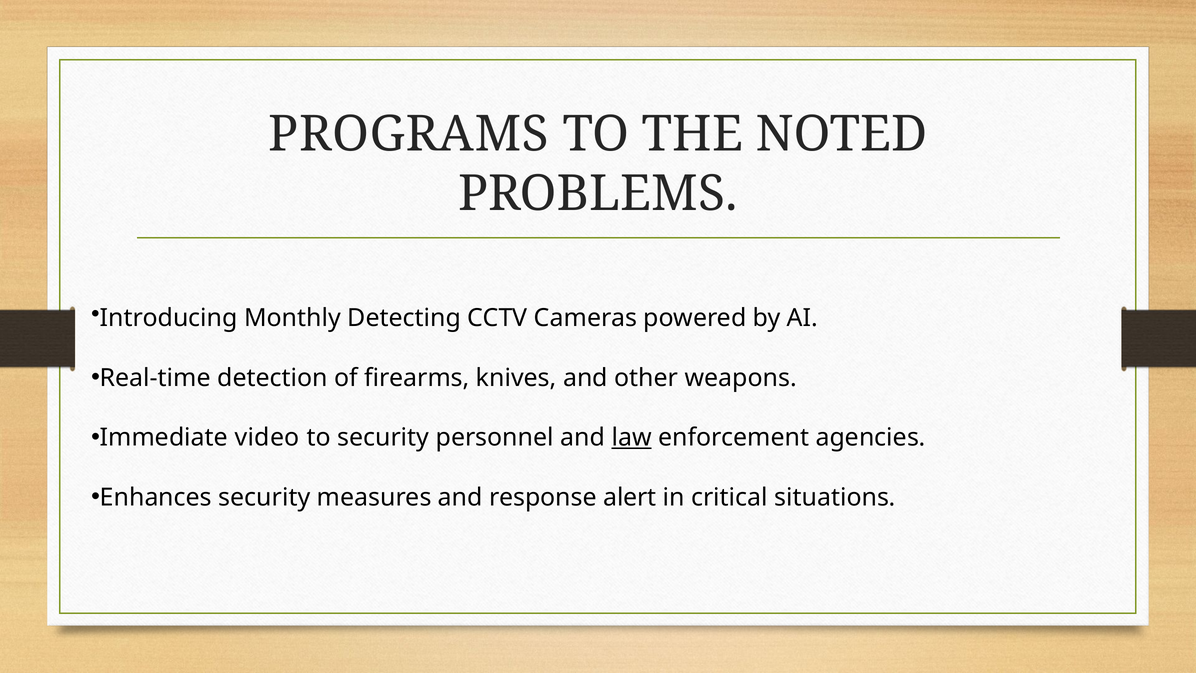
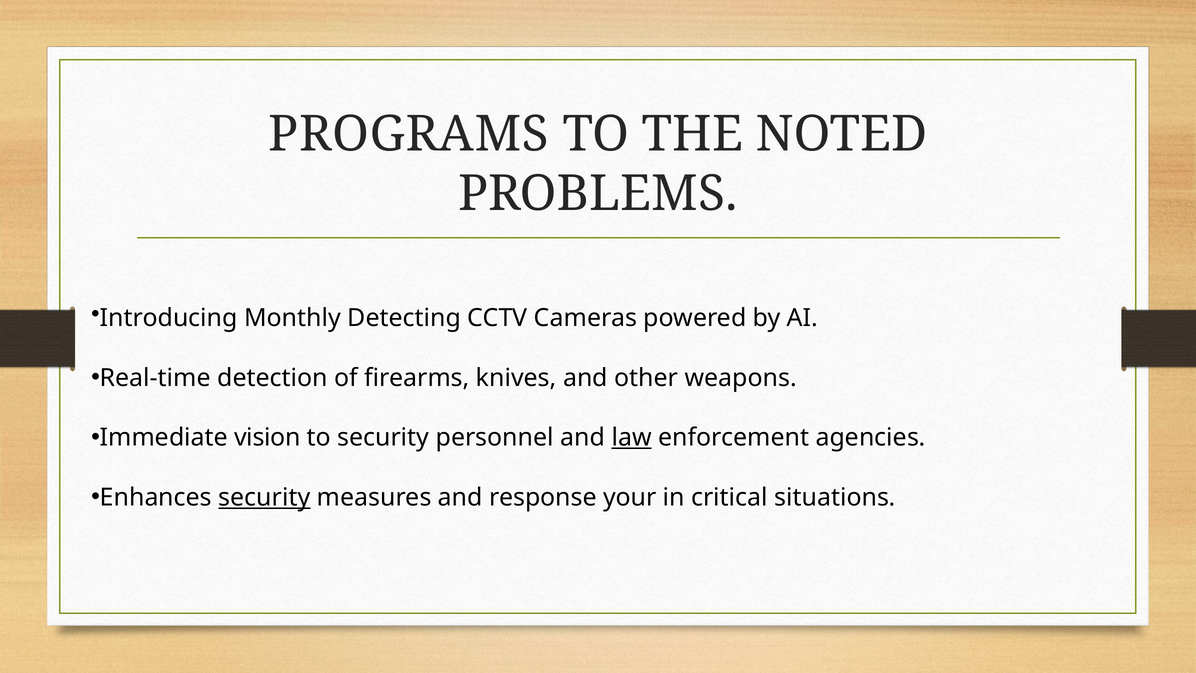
video: video -> vision
security at (264, 497) underline: none -> present
alert: alert -> your
